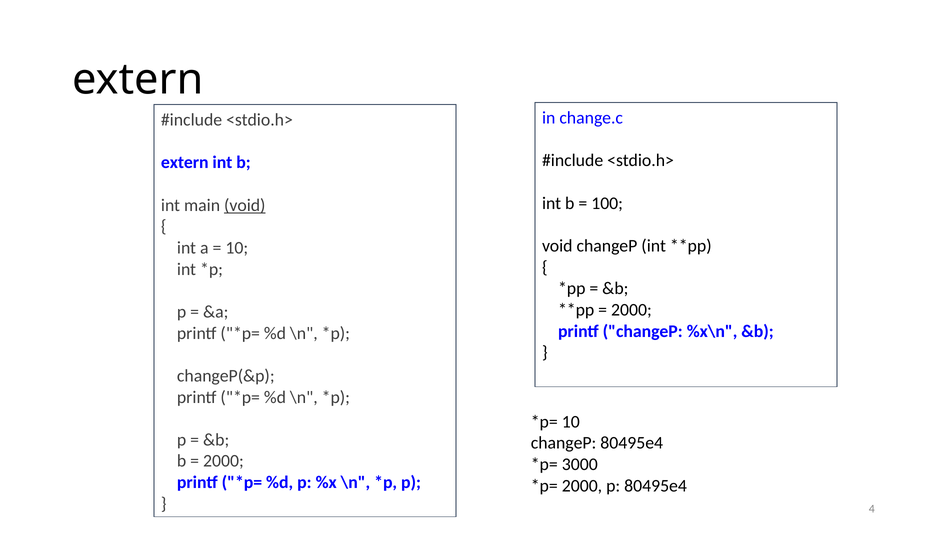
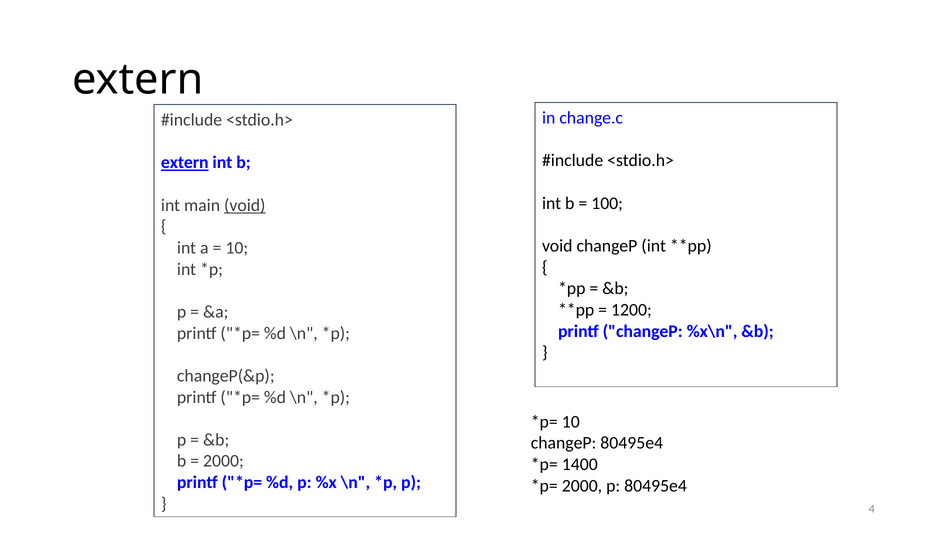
extern at (185, 163) underline: none -> present
2000 at (631, 310): 2000 -> 1200
3000: 3000 -> 1400
